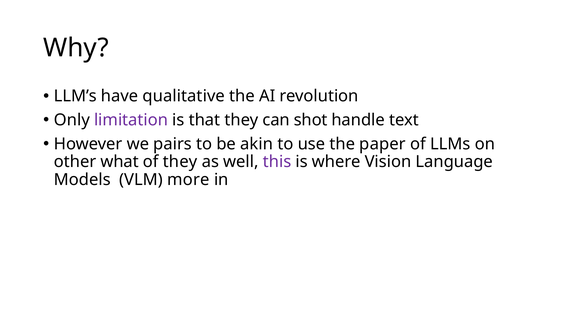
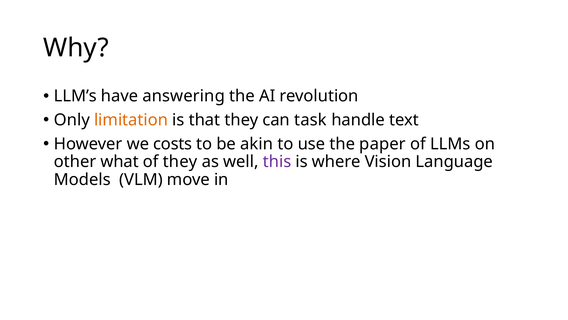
qualitative: qualitative -> answering
limitation colour: purple -> orange
shot: shot -> task
pairs: pairs -> costs
more: more -> move
